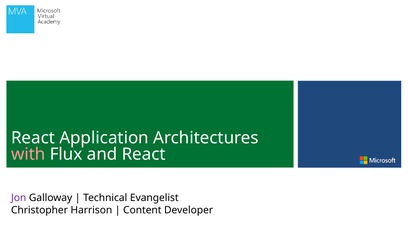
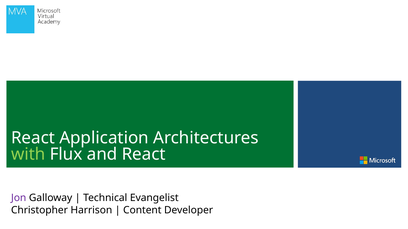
with colour: pink -> light green
